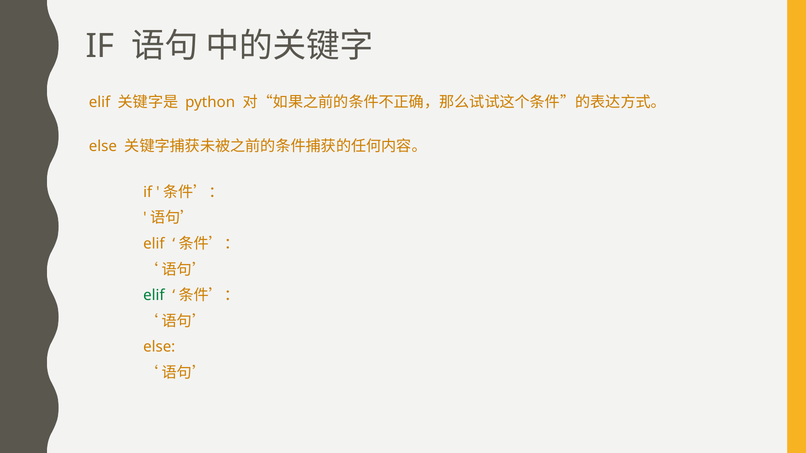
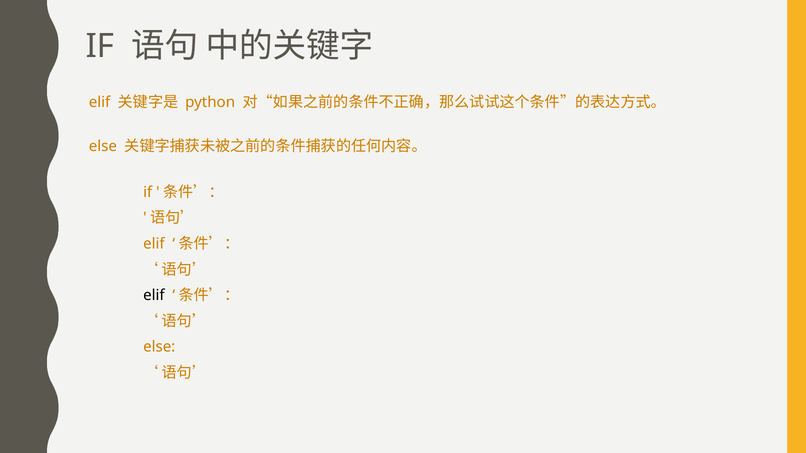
elif at (154, 296) colour: green -> black
